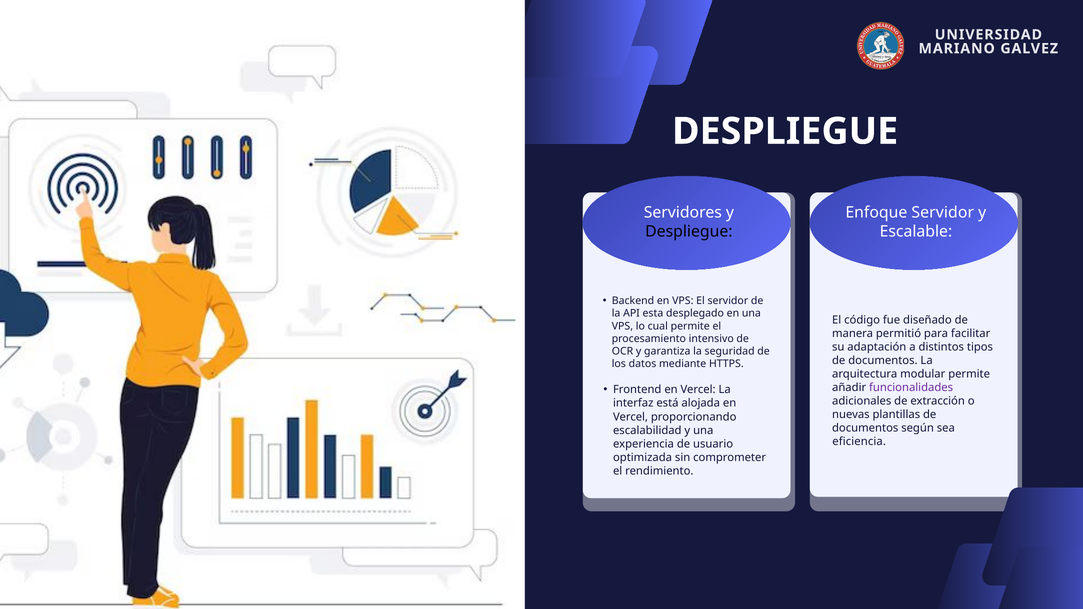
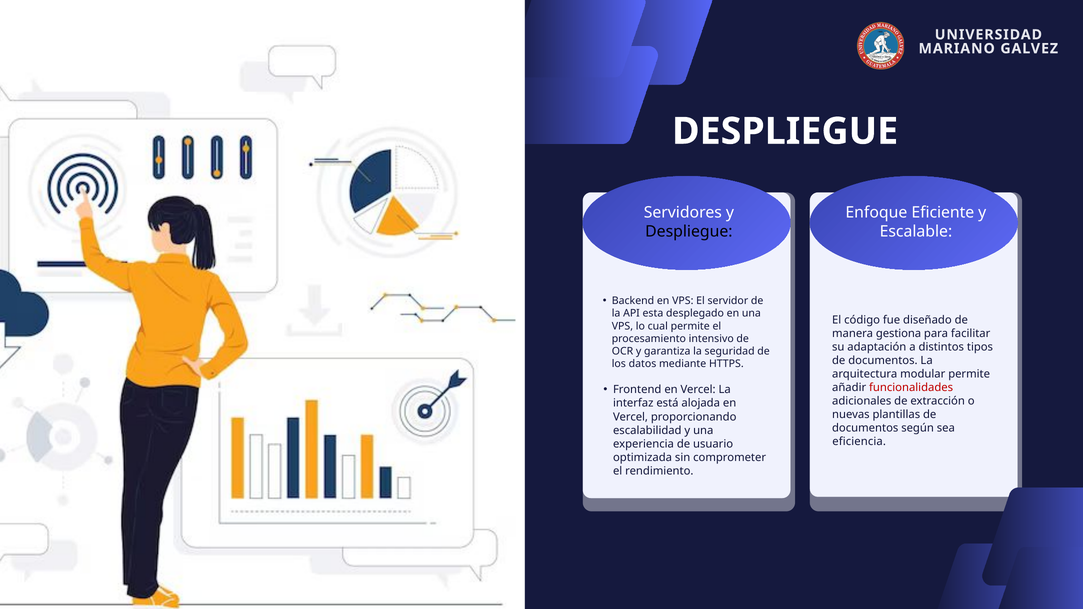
Enfoque Servidor: Servidor -> Eficiente
permitió: permitió -> gestiona
funcionalidades colour: purple -> red
